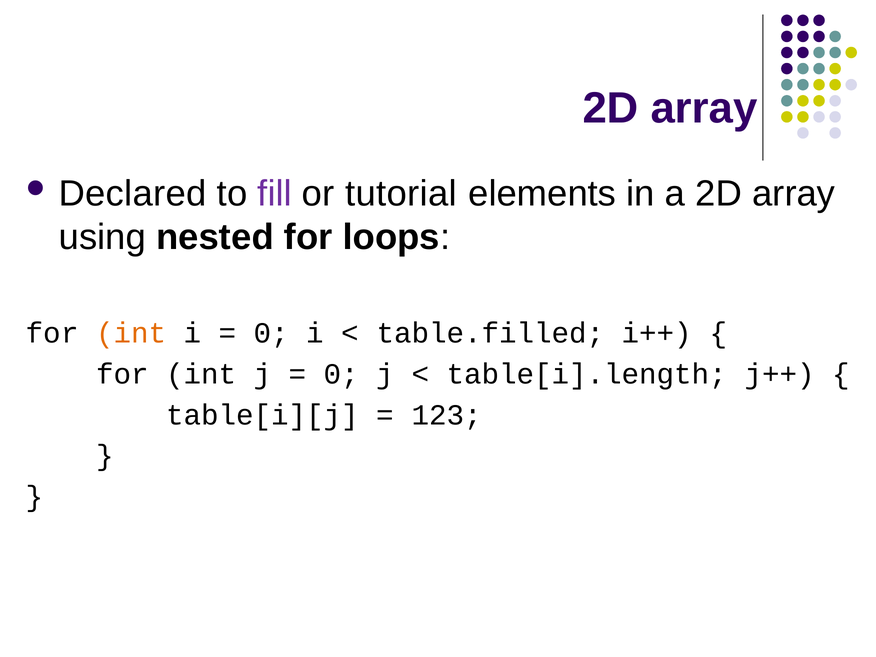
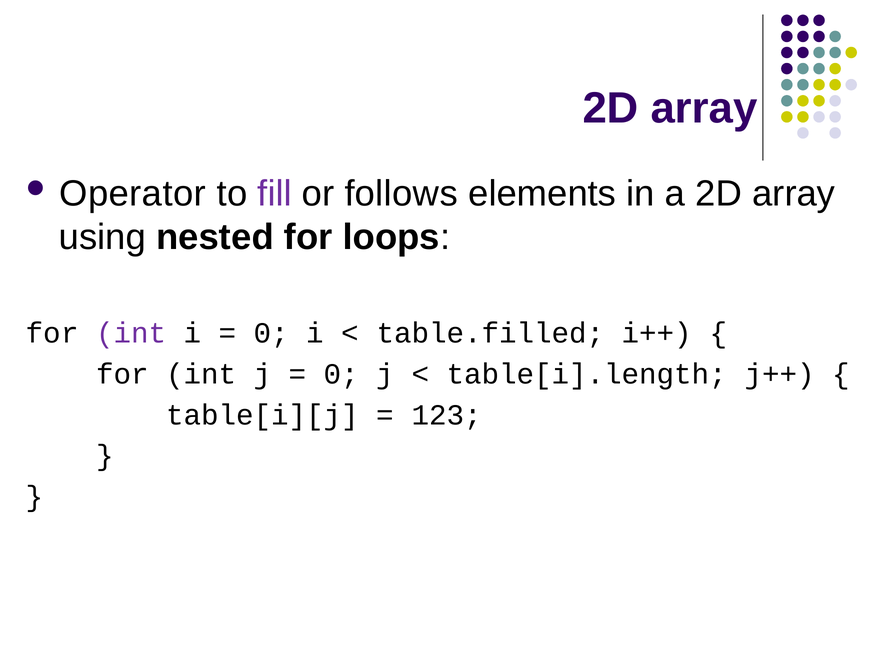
Declared: Declared -> Operator
tutorial: tutorial -> follows
int at (131, 333) colour: orange -> purple
